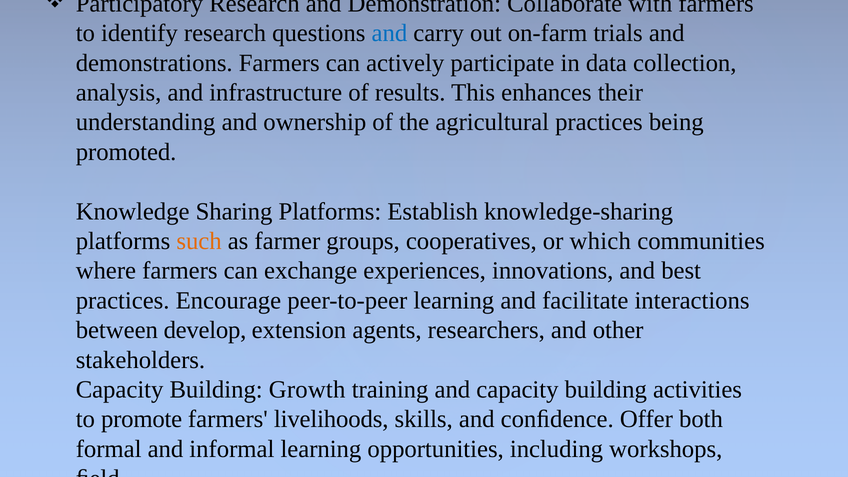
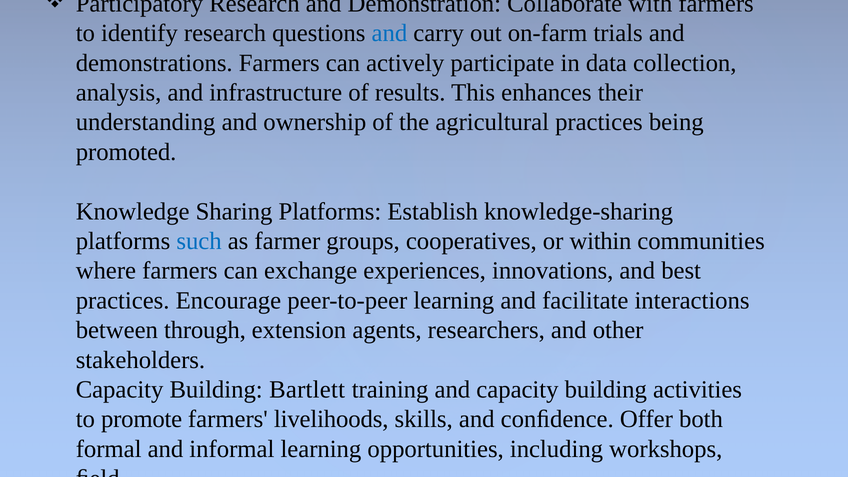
such colour: orange -> blue
which: which -> within
develop: develop -> through
Growth: Growth -> Bartlett
